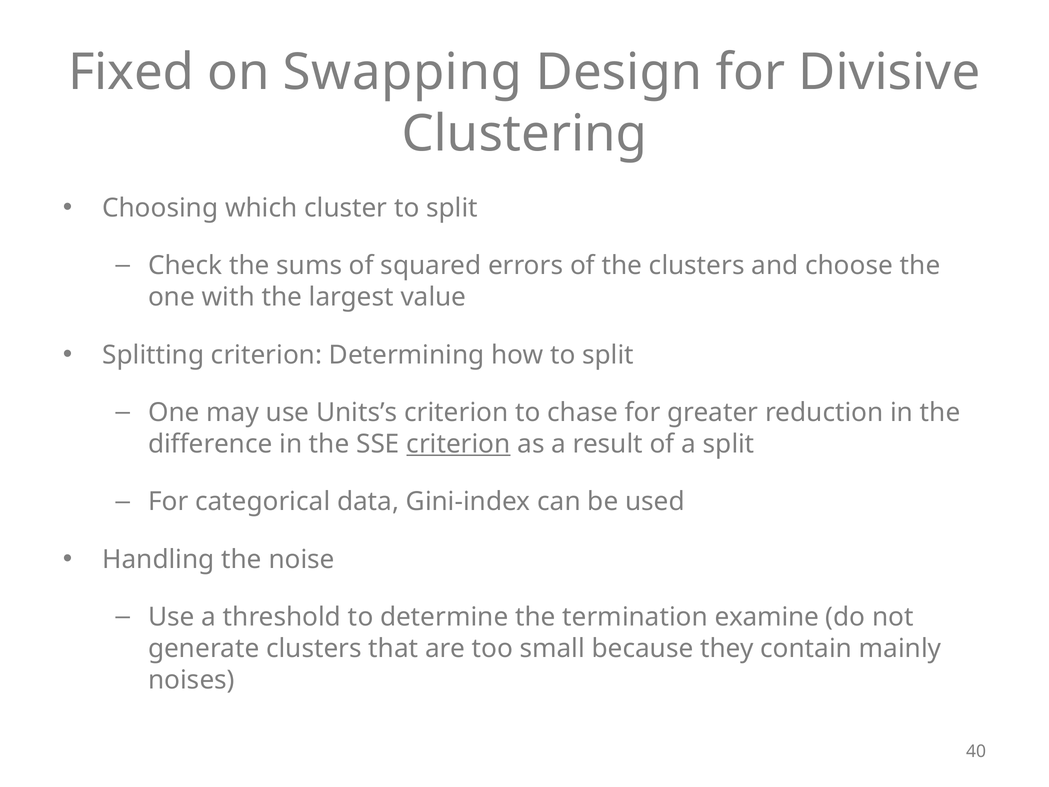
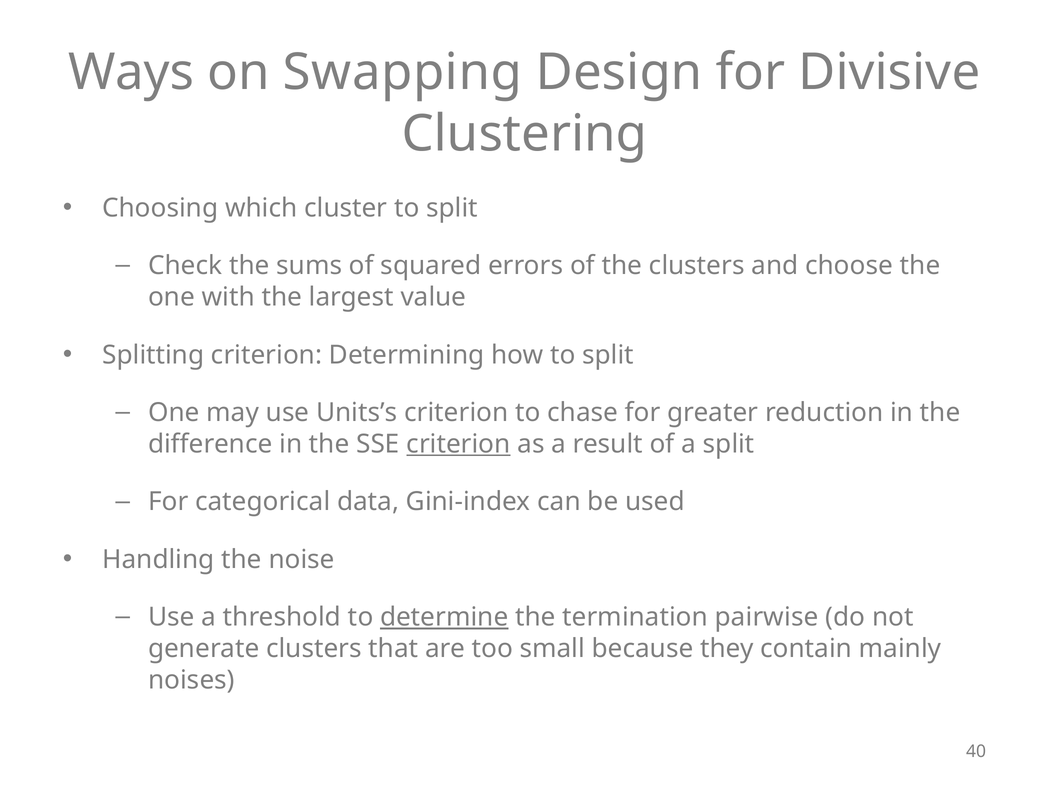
Fixed: Fixed -> Ways
determine underline: none -> present
examine: examine -> pairwise
